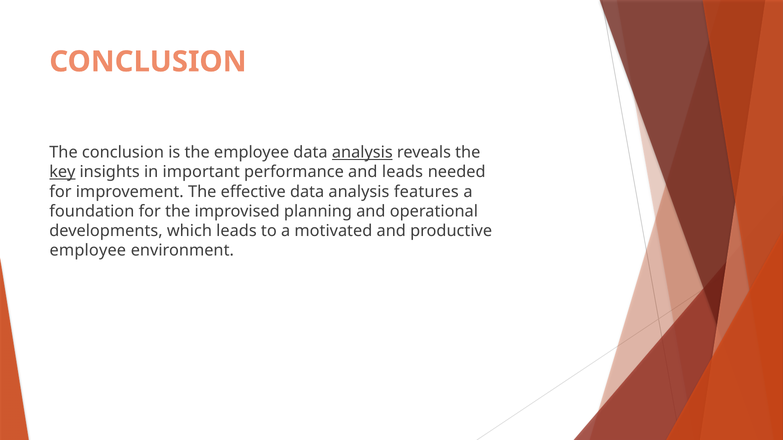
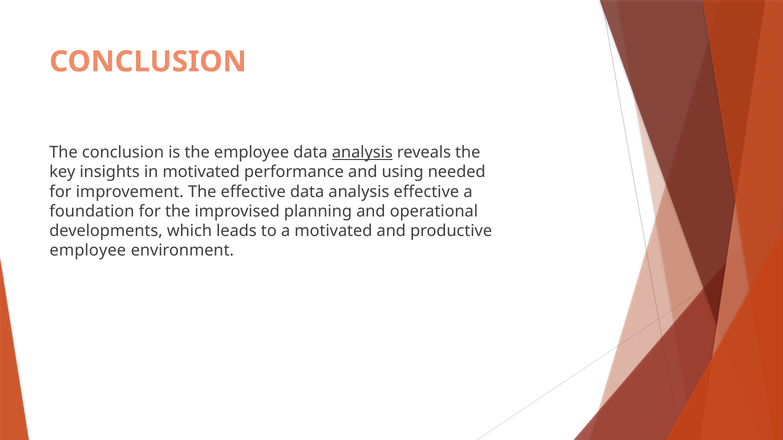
key underline: present -> none
in important: important -> motivated
and leads: leads -> using
analysis features: features -> effective
